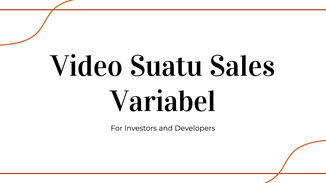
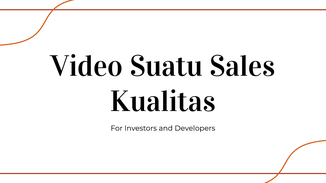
Variabel: Variabel -> Kualitas
